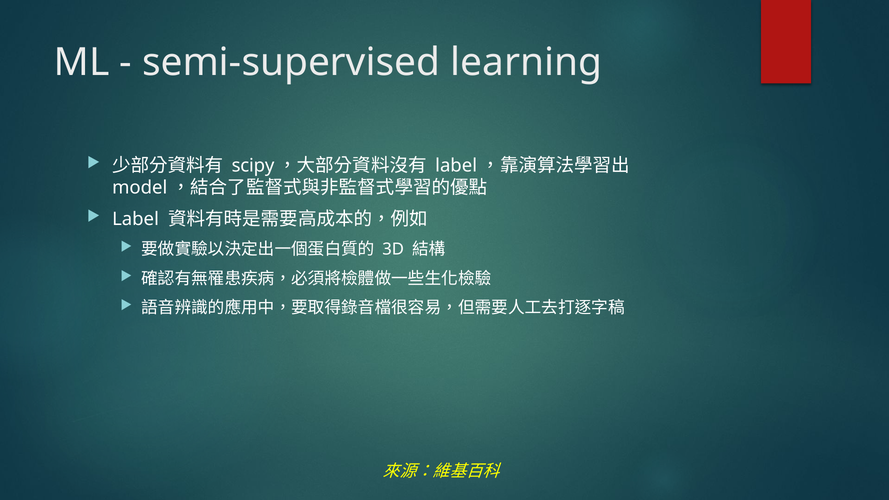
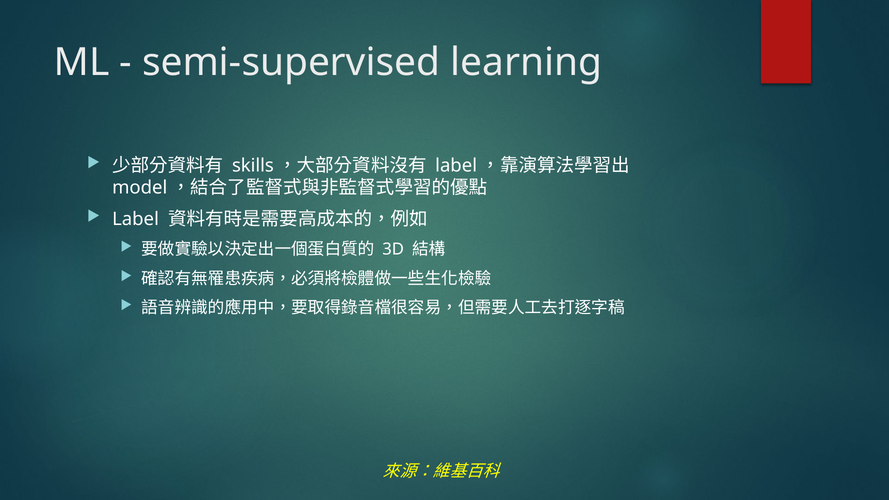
scipy: scipy -> skills
